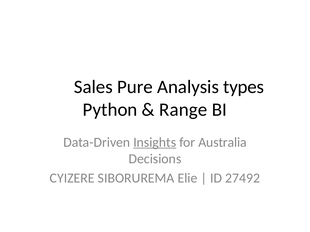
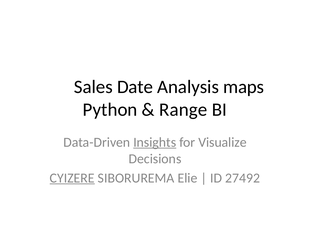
Pure: Pure -> Date
types: types -> maps
Australia: Australia -> Visualize
CYIZERE underline: none -> present
